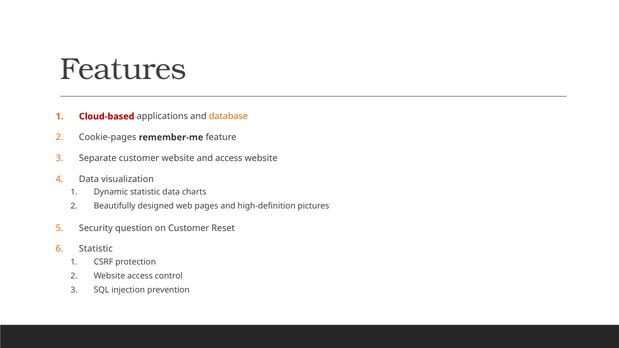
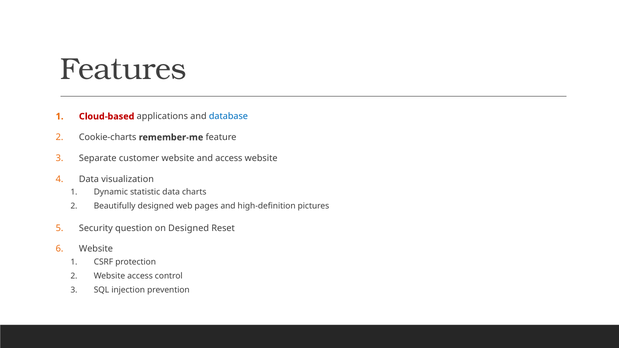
database colour: orange -> blue
Cookie-pages: Cookie-pages -> Cookie-charts
on Customer: Customer -> Designed
Statistic at (96, 249): Statistic -> Website
